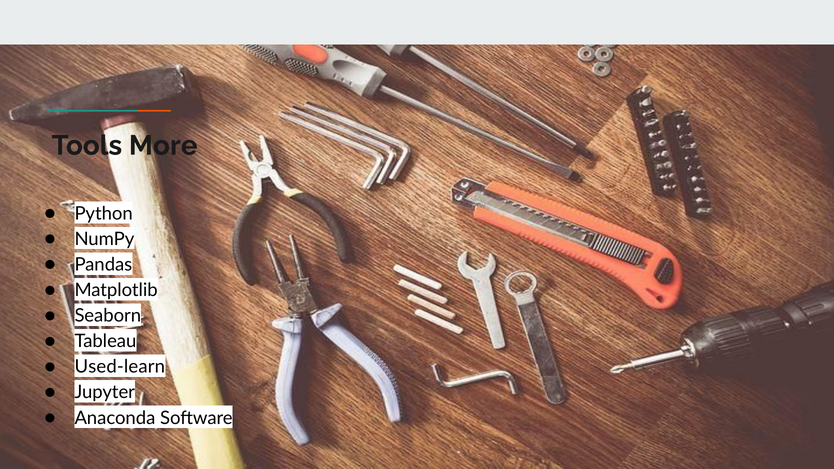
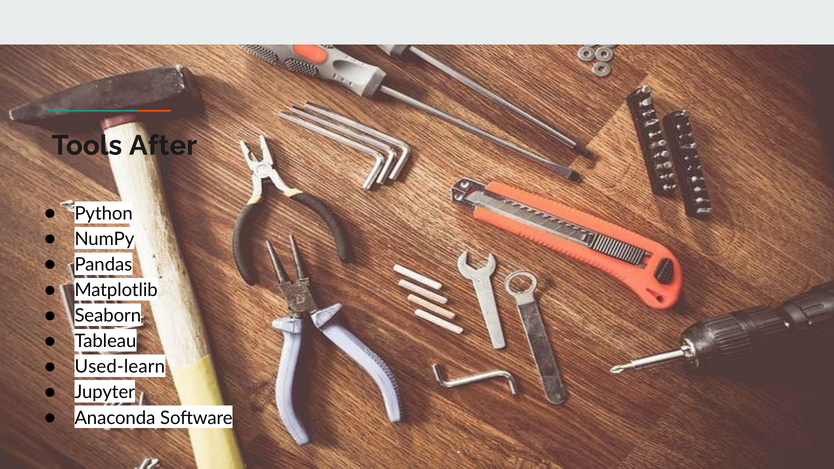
More: More -> After
